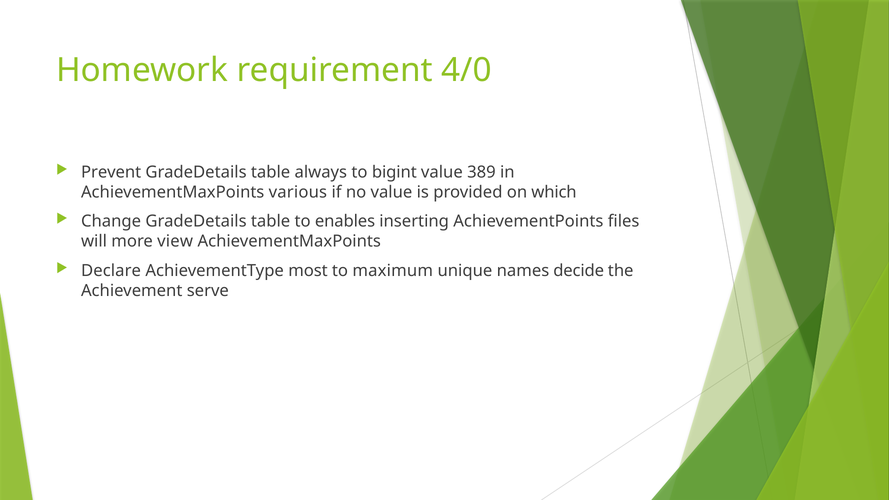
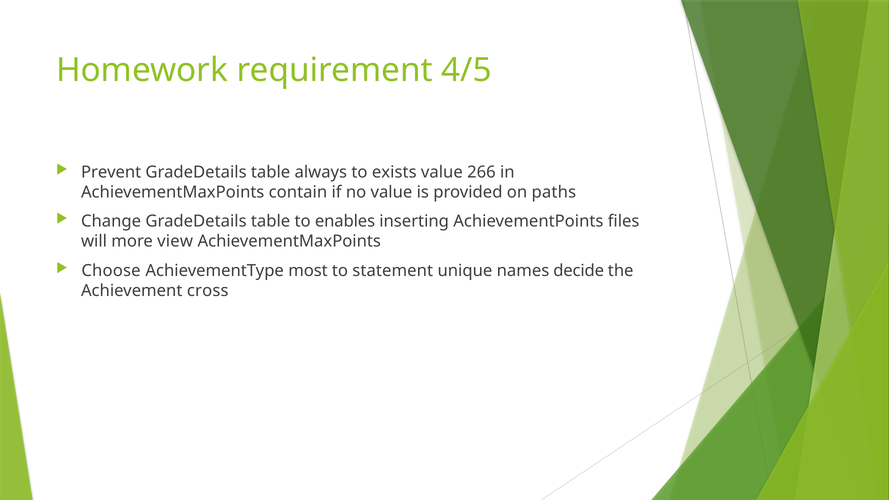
4/0: 4/0 -> 4/5
bigint: bigint -> exists
389: 389 -> 266
various: various -> contain
which: which -> paths
Declare: Declare -> Choose
maximum: maximum -> statement
serve: serve -> cross
